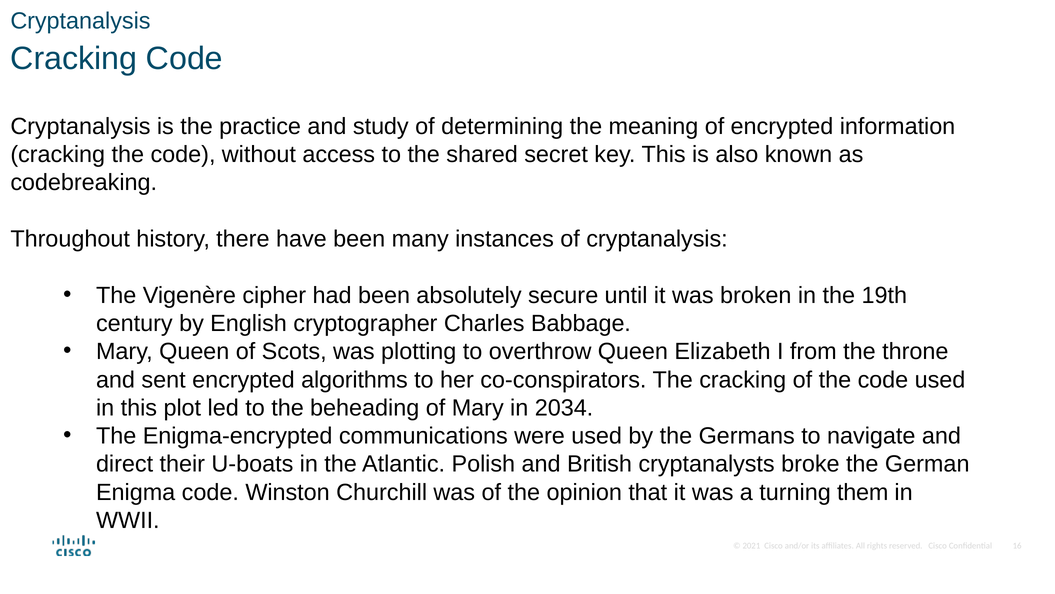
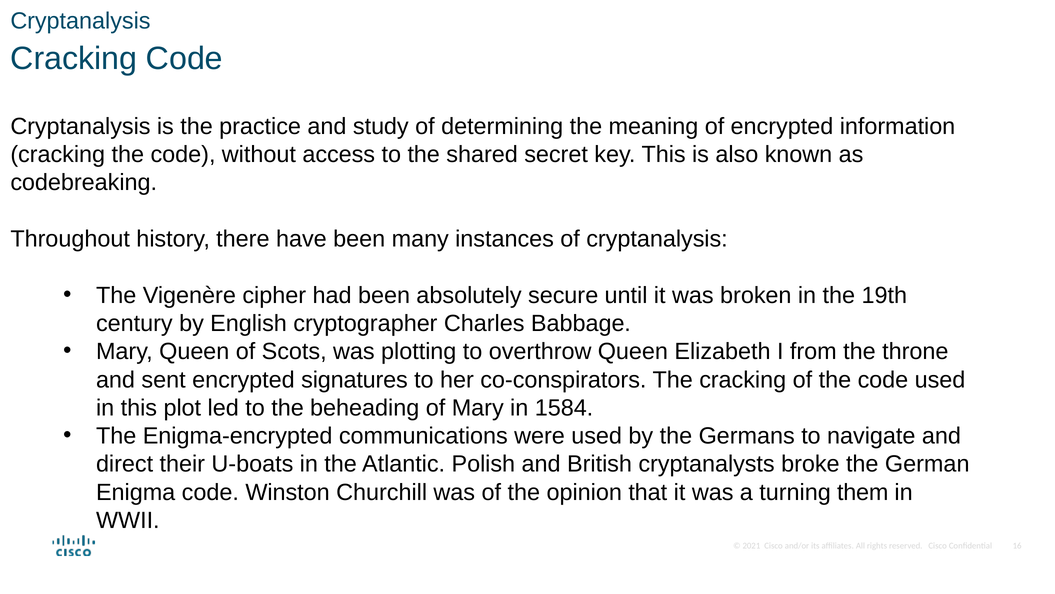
algorithms: algorithms -> signatures
2034: 2034 -> 1584
